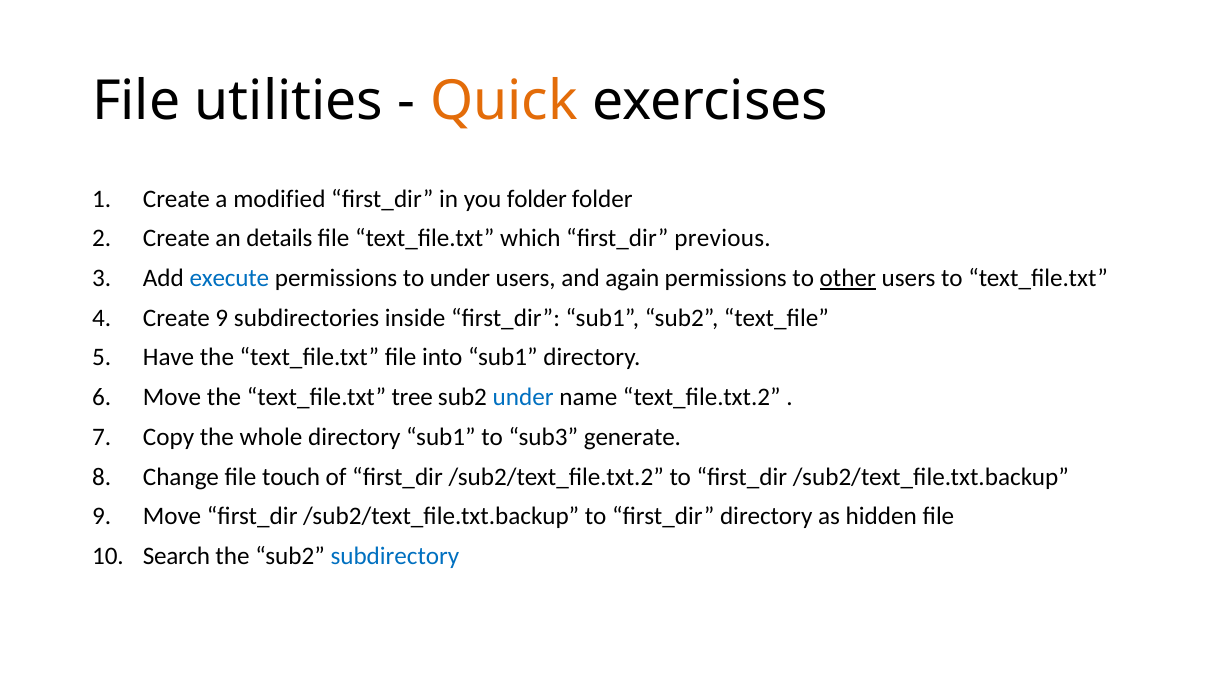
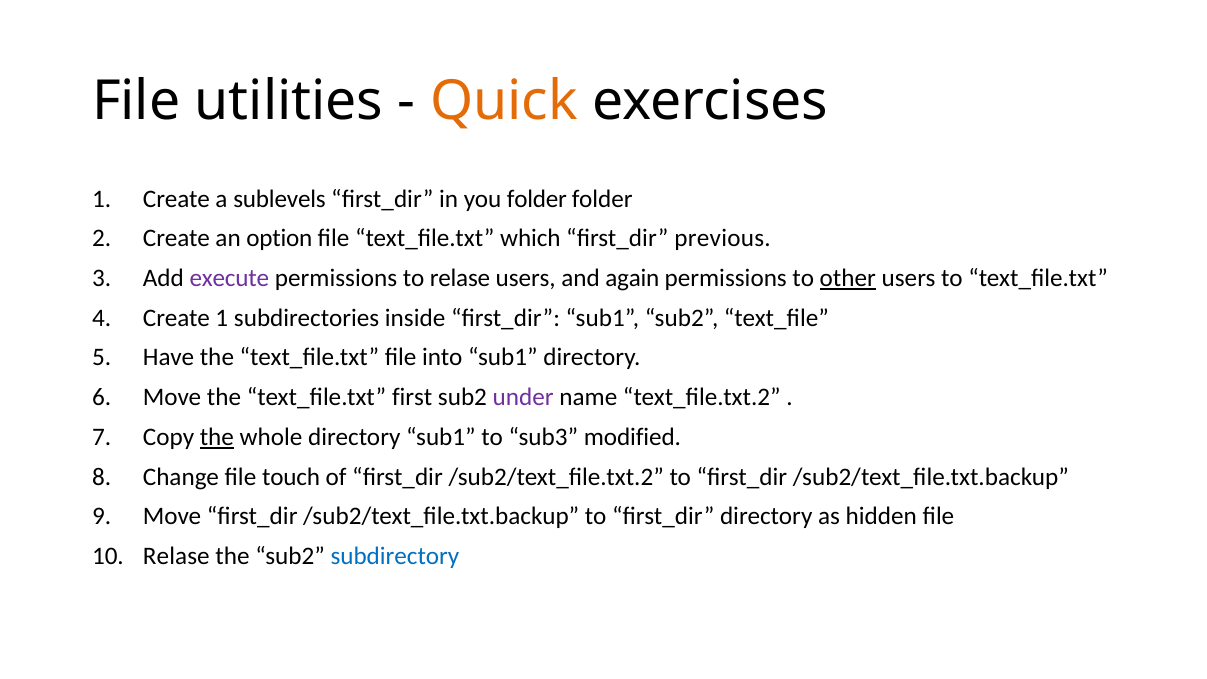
modified: modified -> sublevels
details: details -> option
execute colour: blue -> purple
to under: under -> relase
Create 9: 9 -> 1
tree: tree -> first
under at (523, 397) colour: blue -> purple
the at (217, 437) underline: none -> present
generate: generate -> modified
Search at (176, 556): Search -> Relase
